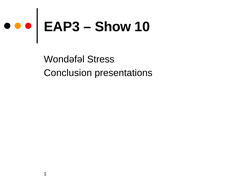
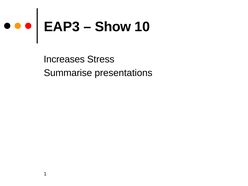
Wondəfəl: Wondəfəl -> Increases
Conclusion: Conclusion -> Summarise
